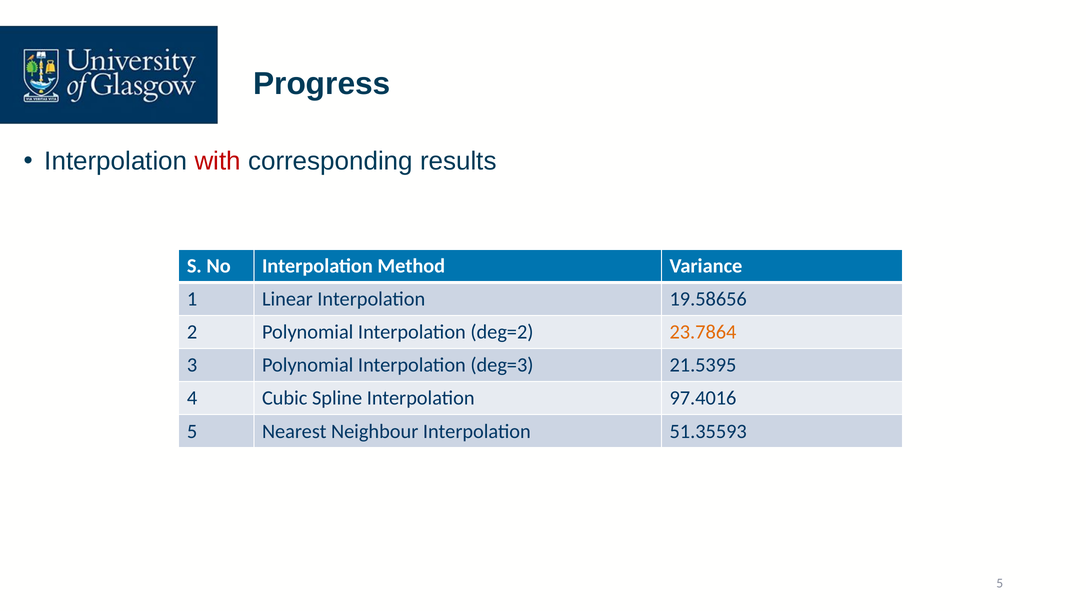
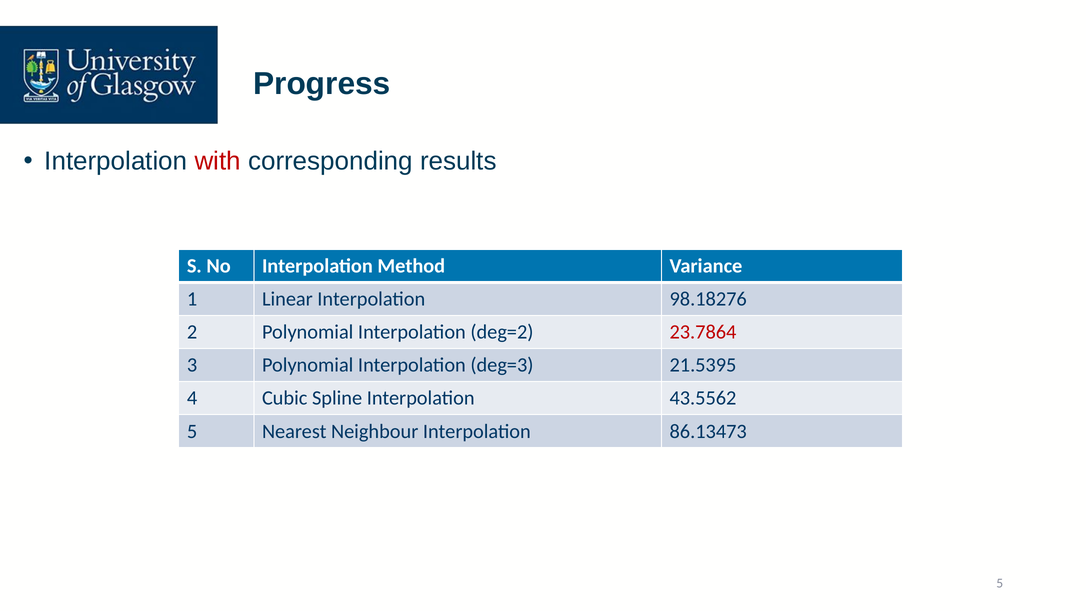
19.58656: 19.58656 -> 98.18276
23.7864 colour: orange -> red
97.4016: 97.4016 -> 43.5562
51.35593: 51.35593 -> 86.13473
